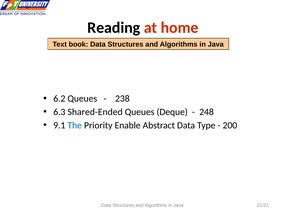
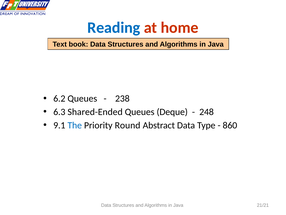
Reading colour: black -> blue
Enable: Enable -> Round
200: 200 -> 860
